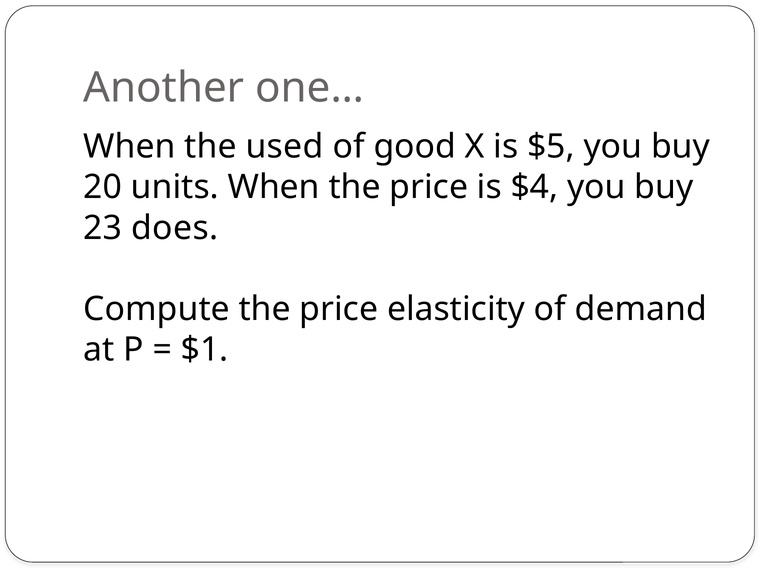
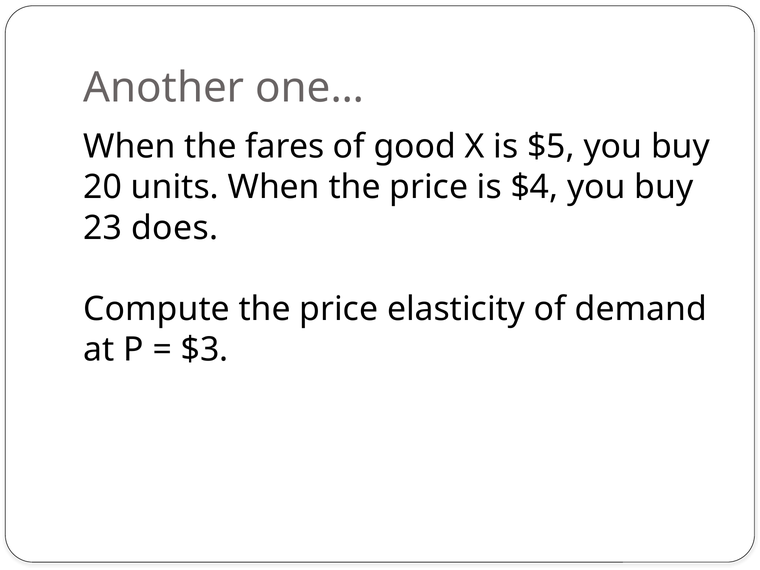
used: used -> fares
$1: $1 -> $3
